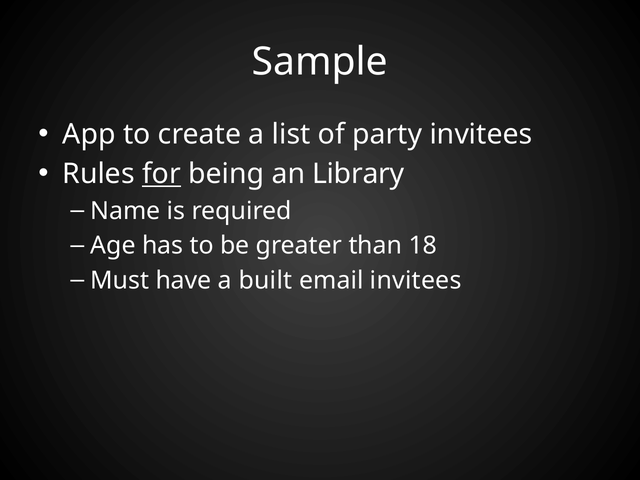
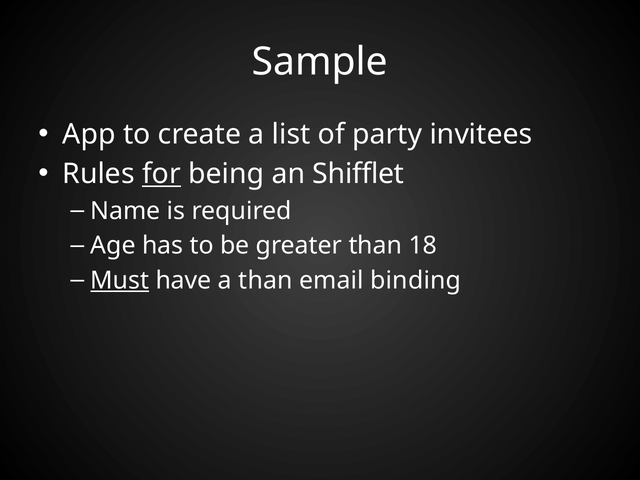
Library: Library -> Shifflet
Must underline: none -> present
a built: built -> than
email invitees: invitees -> binding
